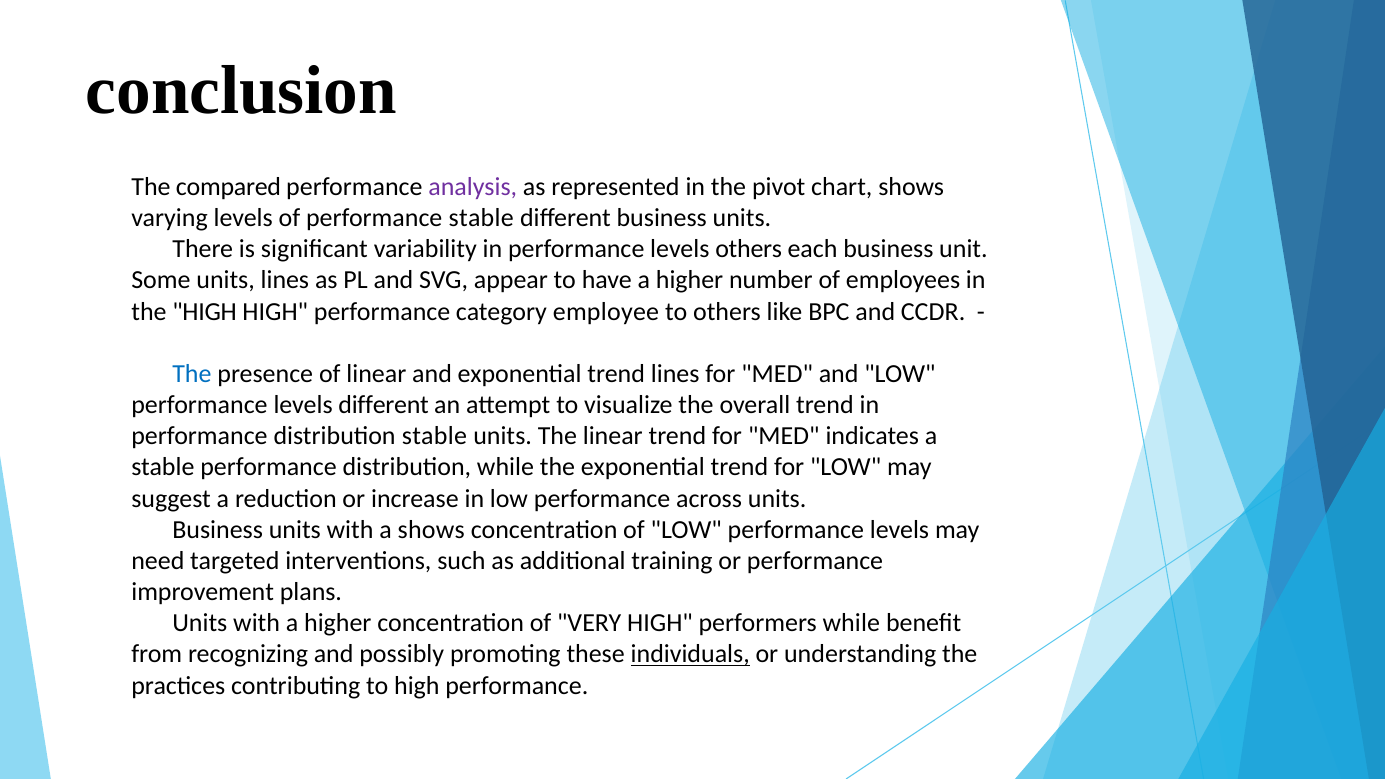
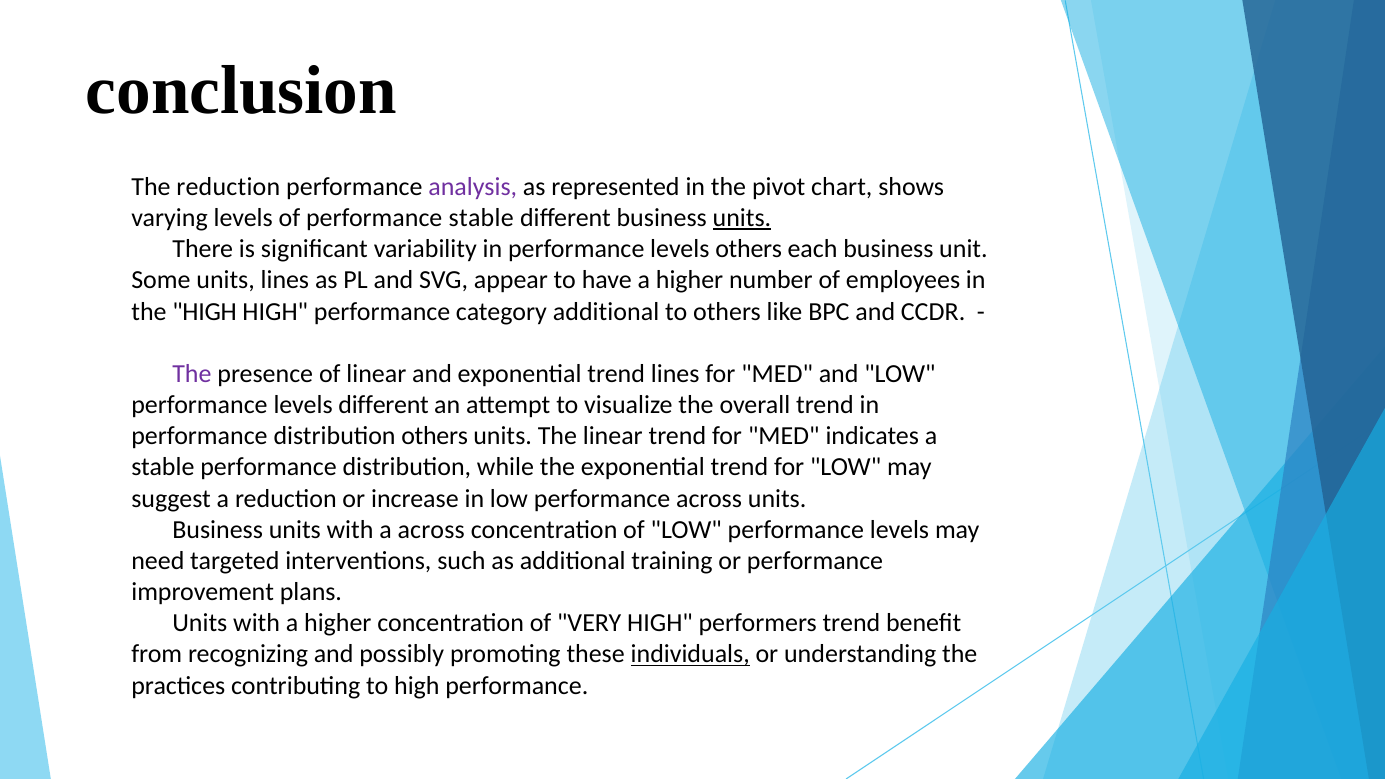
The compared: compared -> reduction
units at (742, 218) underline: none -> present
category employee: employee -> additional
The at (192, 374) colour: blue -> purple
distribution stable: stable -> others
a shows: shows -> across
performers while: while -> trend
